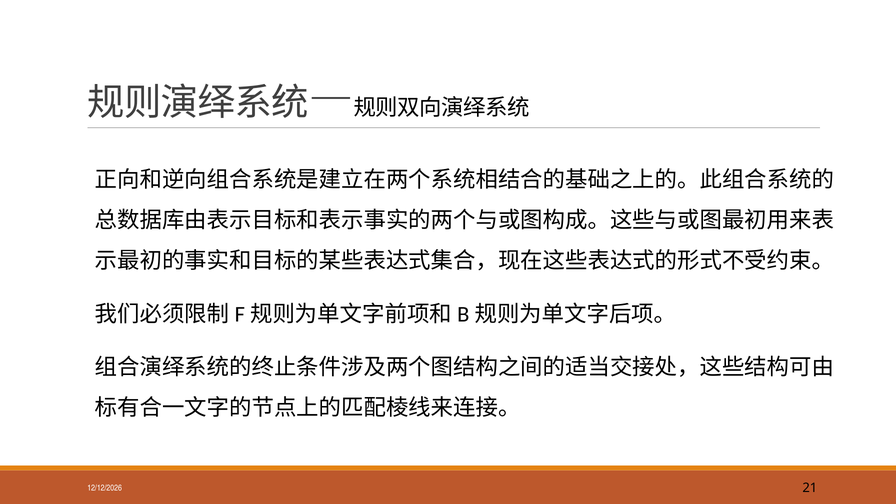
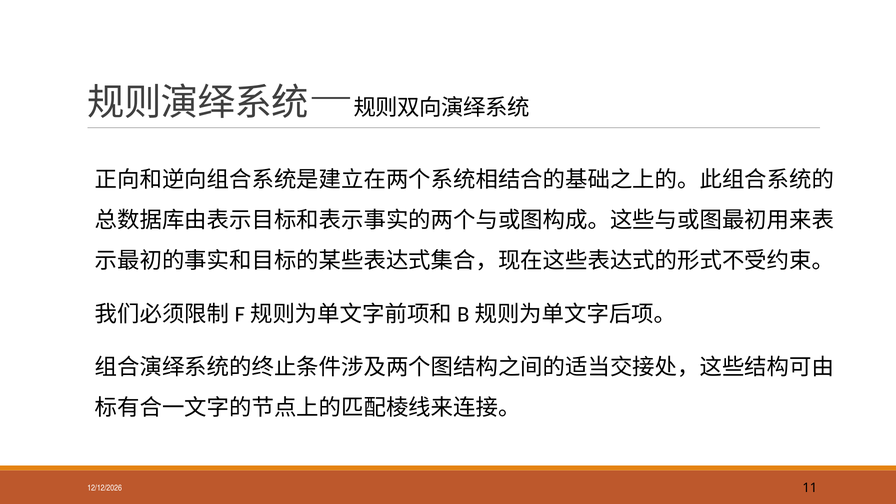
21: 21 -> 11
